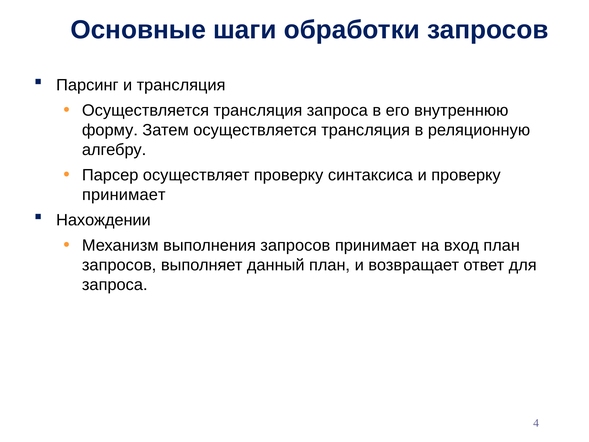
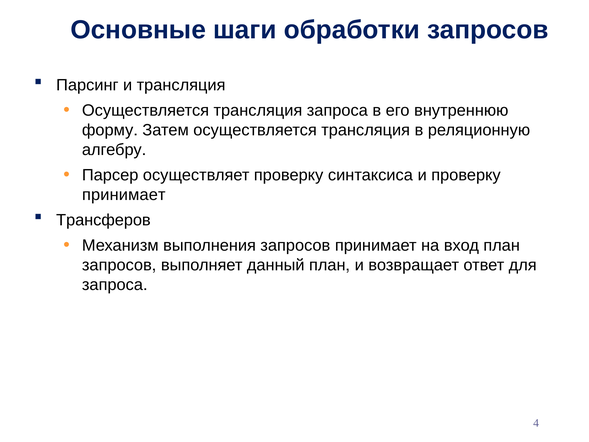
Нахождении: Нахождении -> Трансферов
